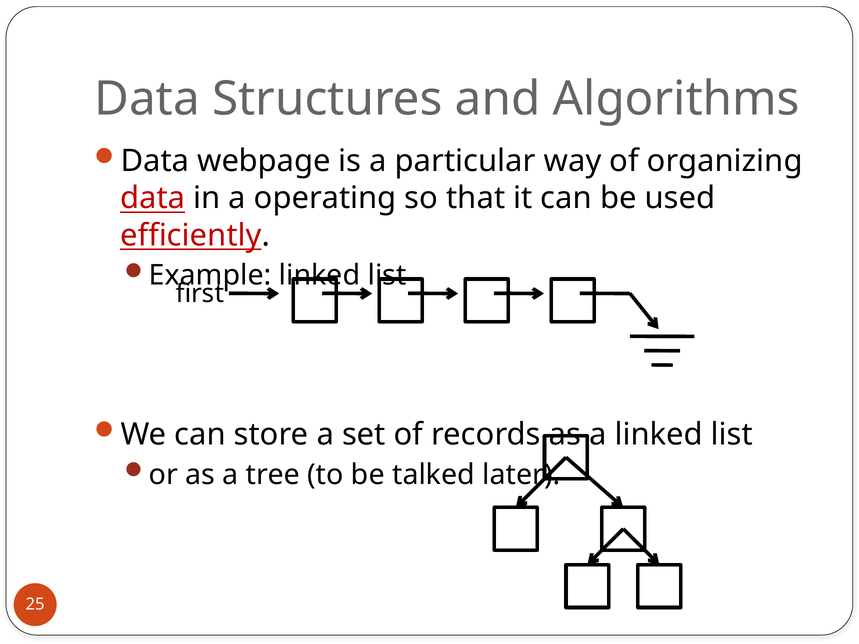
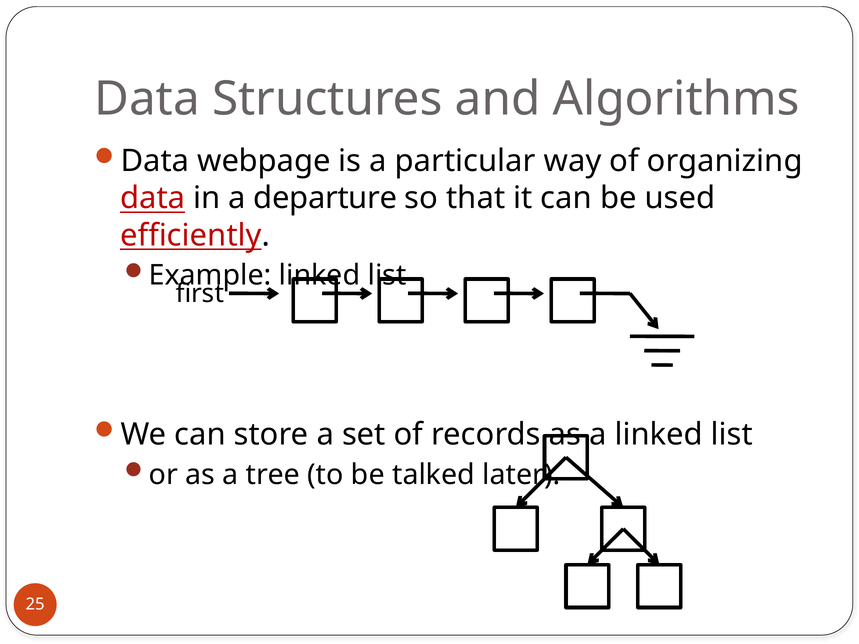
operating: operating -> departure
